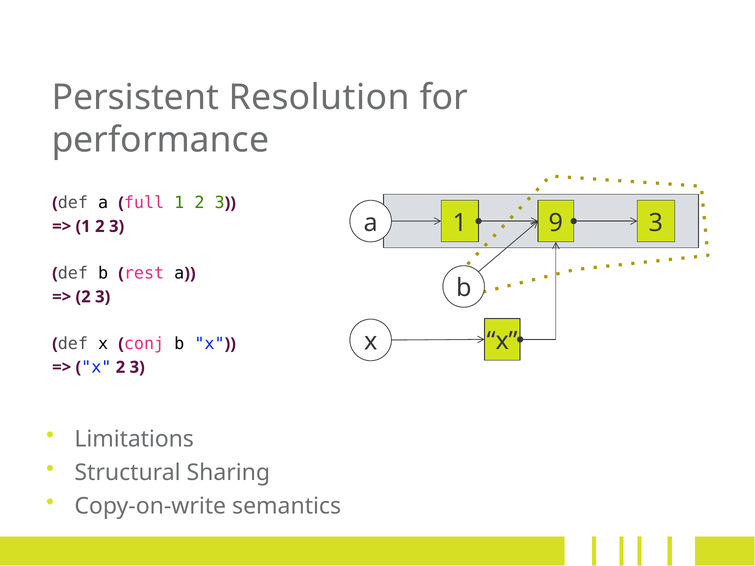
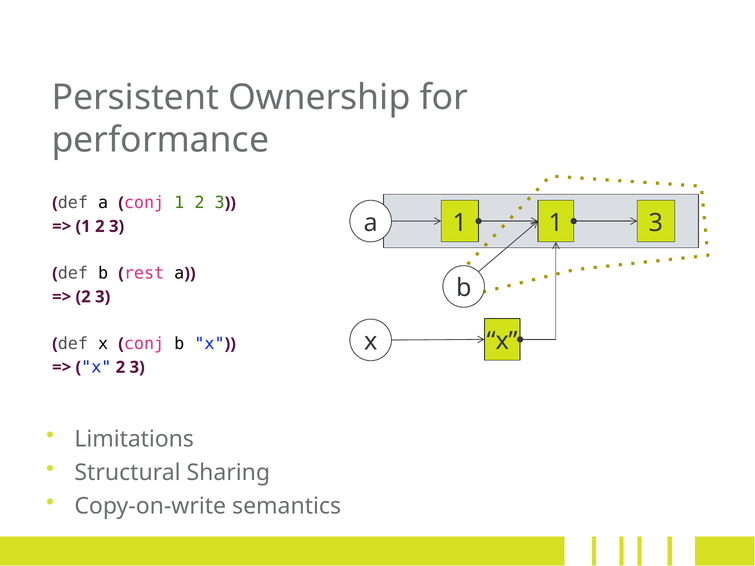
Resolution: Resolution -> Ownership
full at (144, 203): full -> conj
1 9: 9 -> 1
